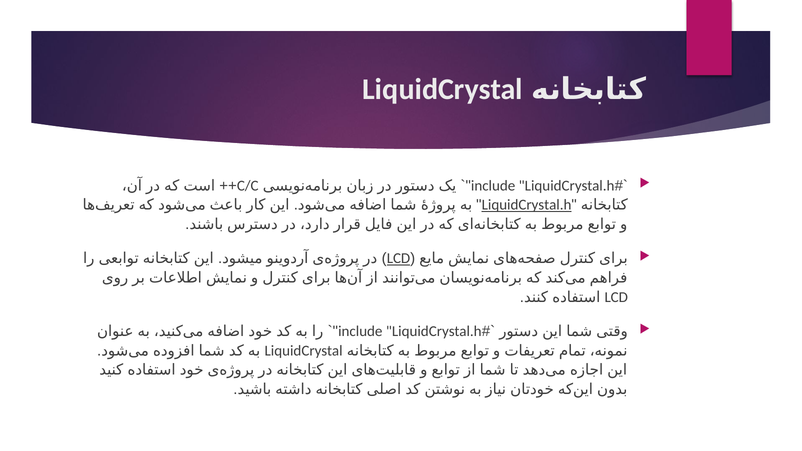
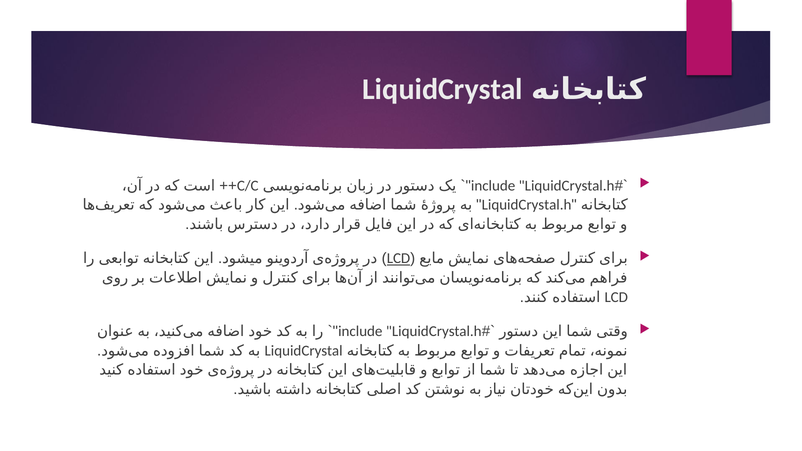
LiquidCrystal.h at (527, 205) underline: present -> none
